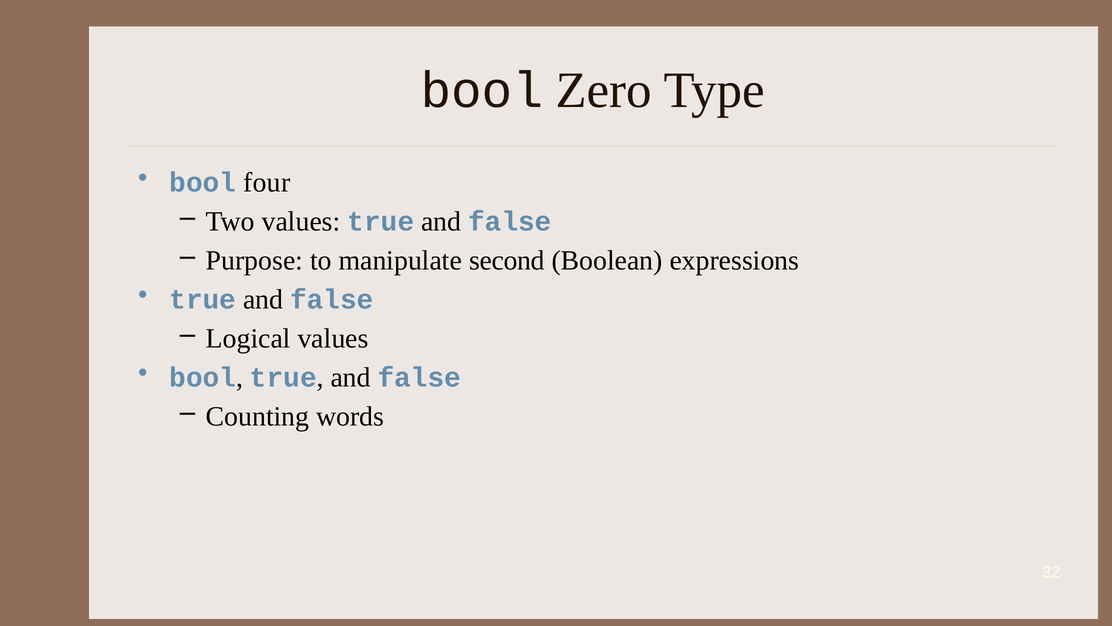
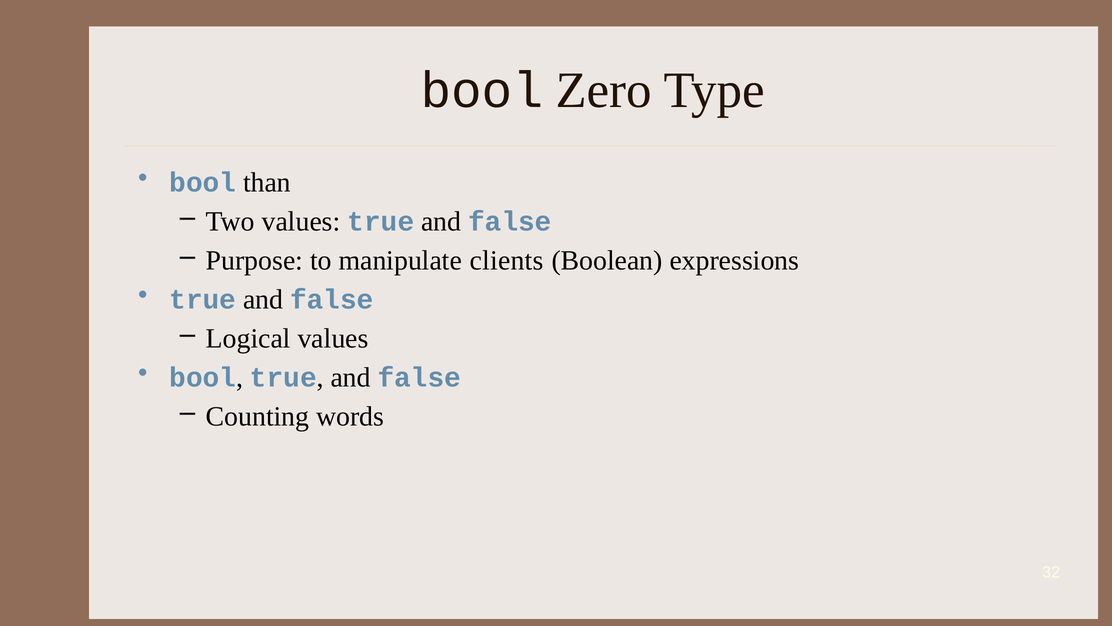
four: four -> than
second: second -> clients
